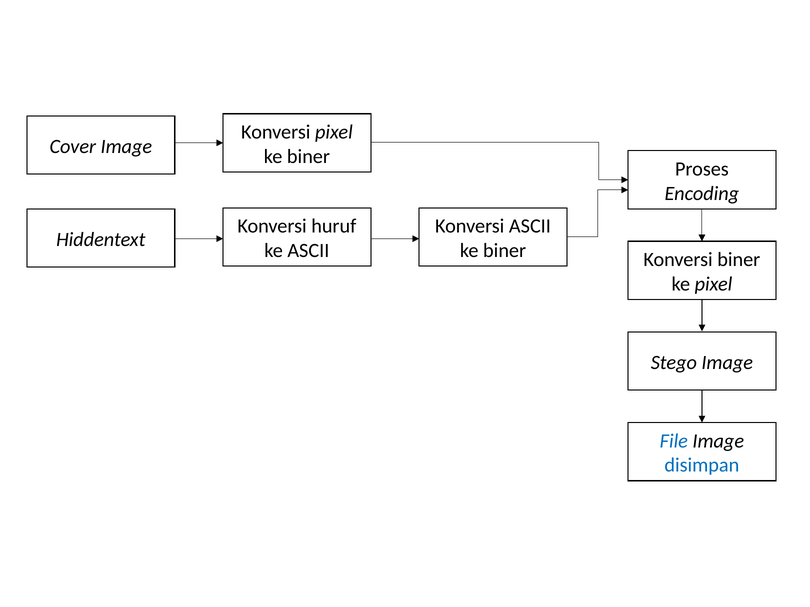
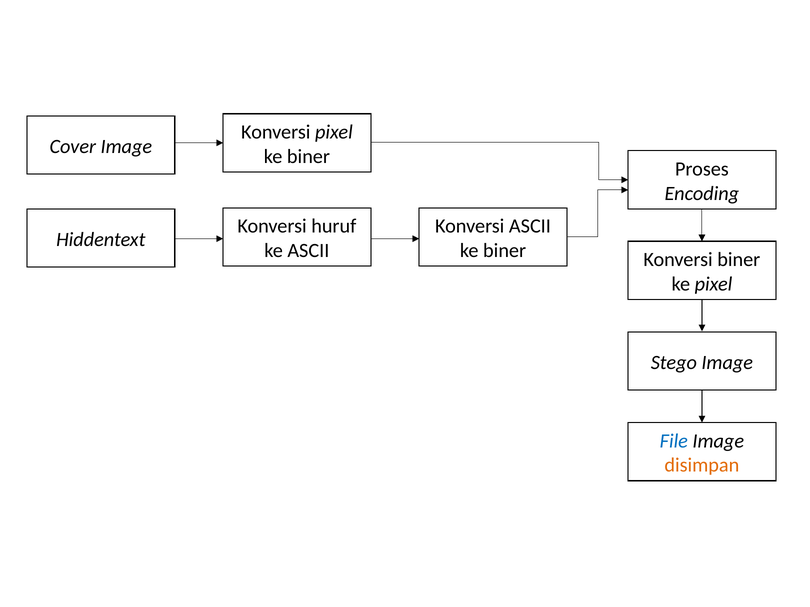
disimpan colour: blue -> orange
